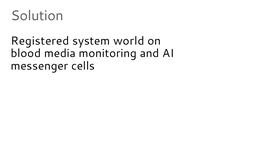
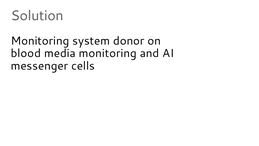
Registered at (40, 41): Registered -> Monitoring
world: world -> donor
